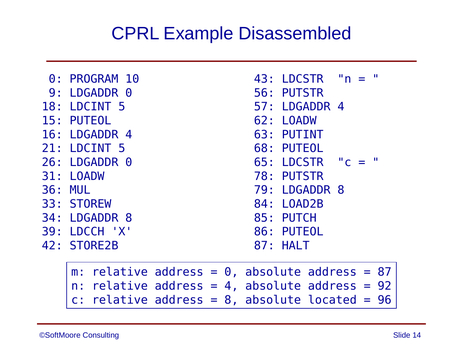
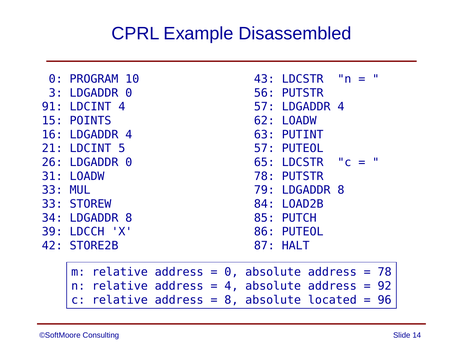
9: 9 -> 3
18: 18 -> 91
5 at (122, 107): 5 -> 4
15 PUTEOL: PUTEOL -> POINTS
68 at (264, 149): 68 -> 57
36 at (52, 190): 36 -> 33
87 at (385, 272): 87 -> 78
